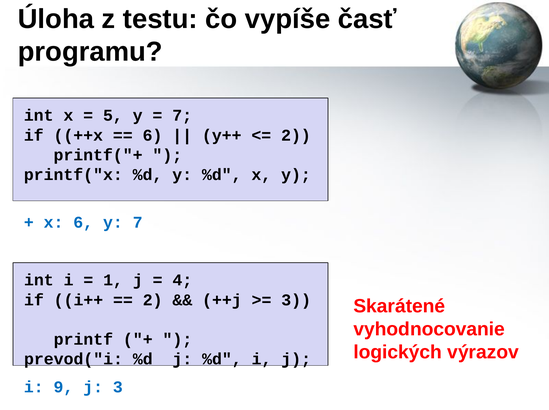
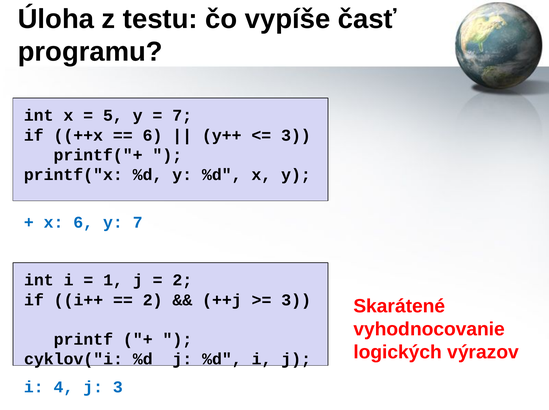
2 at (296, 135): 2 -> 3
4 at (182, 281): 4 -> 2
prevod("i: prevod("i -> cyklov("i
9: 9 -> 4
